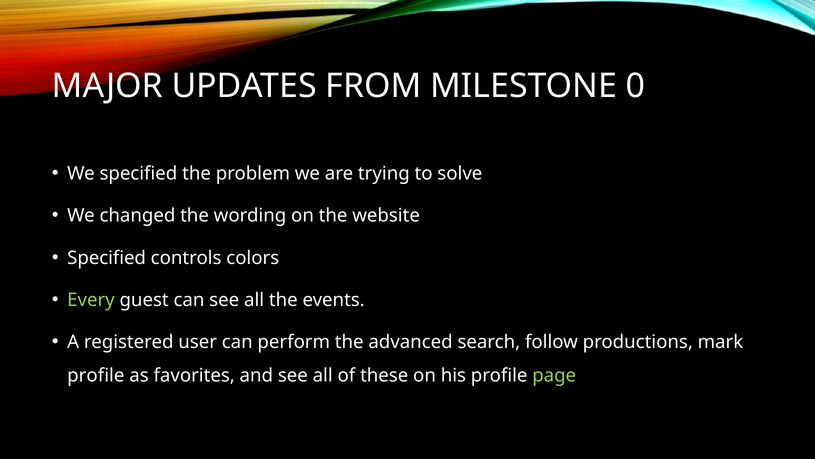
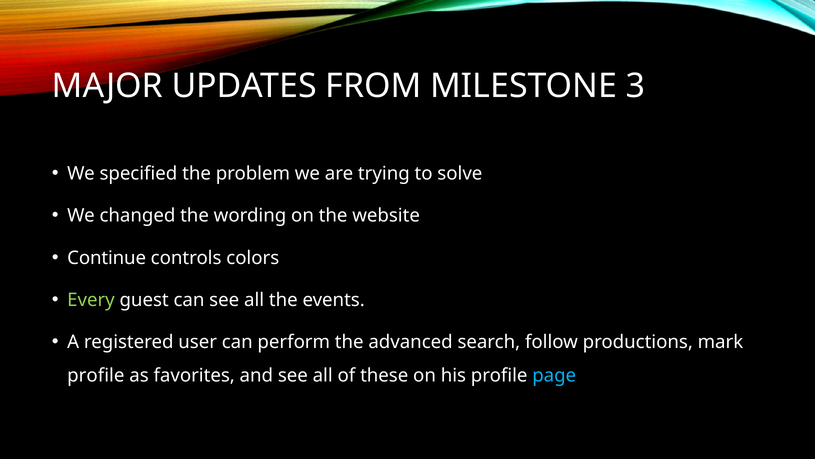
0: 0 -> 3
Specified at (107, 258): Specified -> Continue
page colour: light green -> light blue
